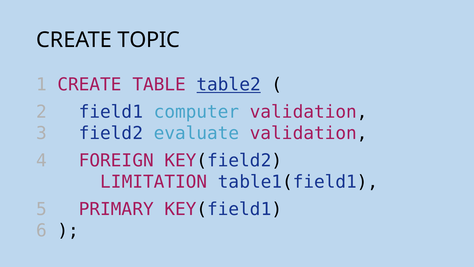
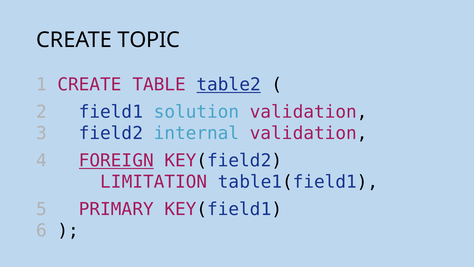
computer: computer -> solution
evaluate: evaluate -> internal
FOREIGN underline: none -> present
